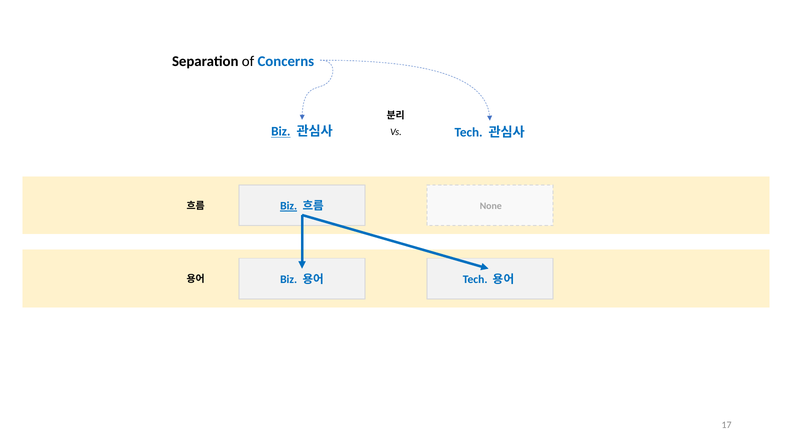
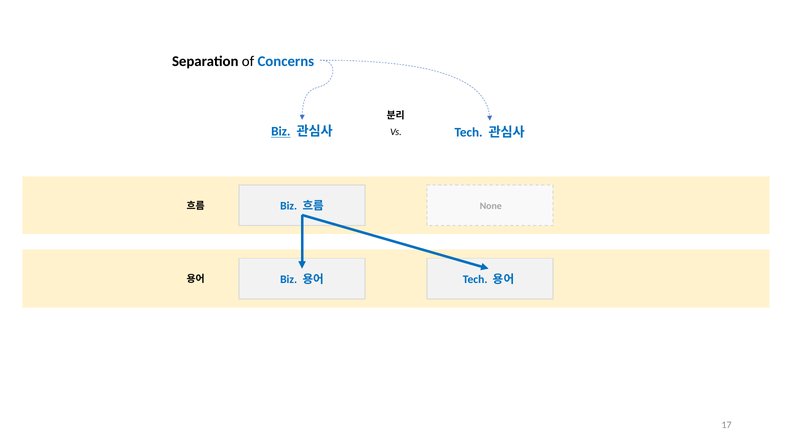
Biz at (289, 206) underline: present -> none
